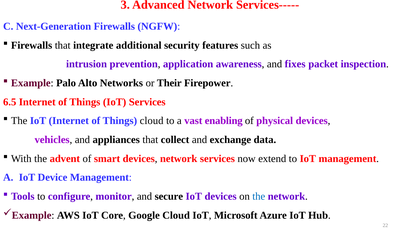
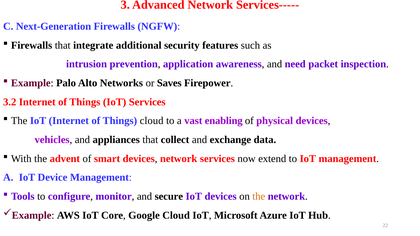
fixes: fixes -> need
Their: Their -> Saves
6.5: 6.5 -> 3.2
the at (259, 197) colour: blue -> orange
